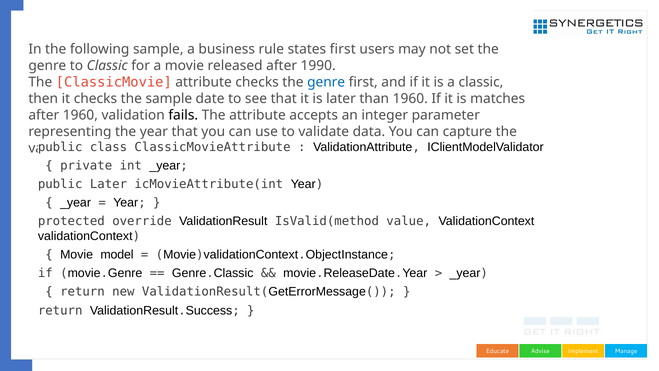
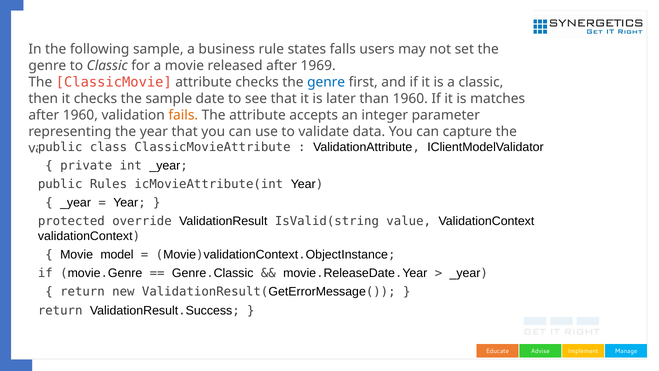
states first: first -> falls
1990: 1990 -> 1969
fails colour: black -> orange
public Later: Later -> Rules
IsValid(method: IsValid(method -> IsValid(string
